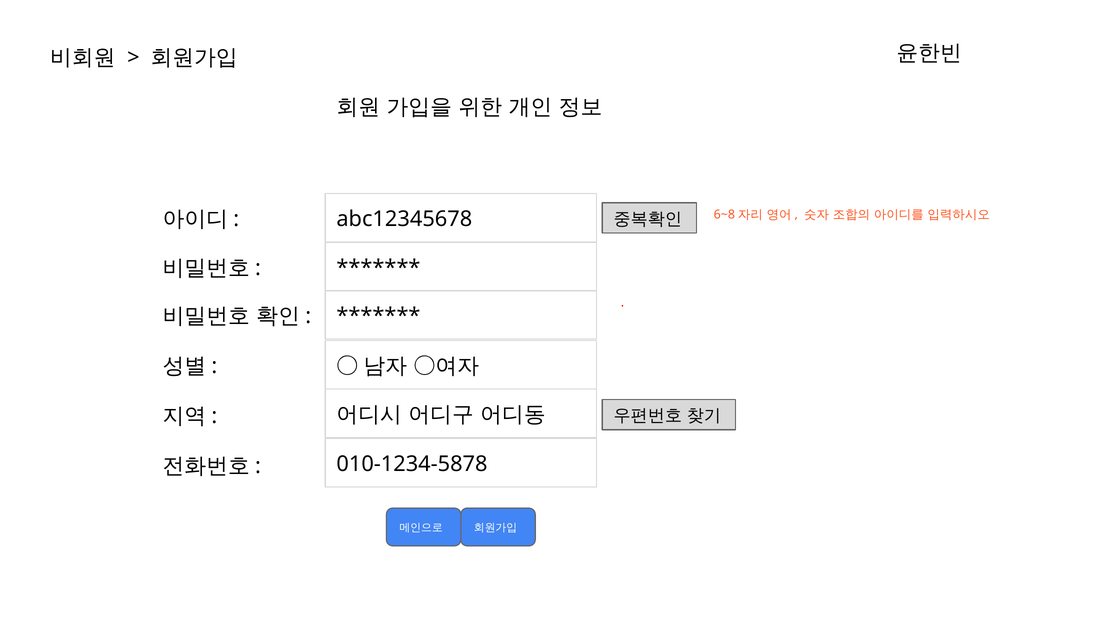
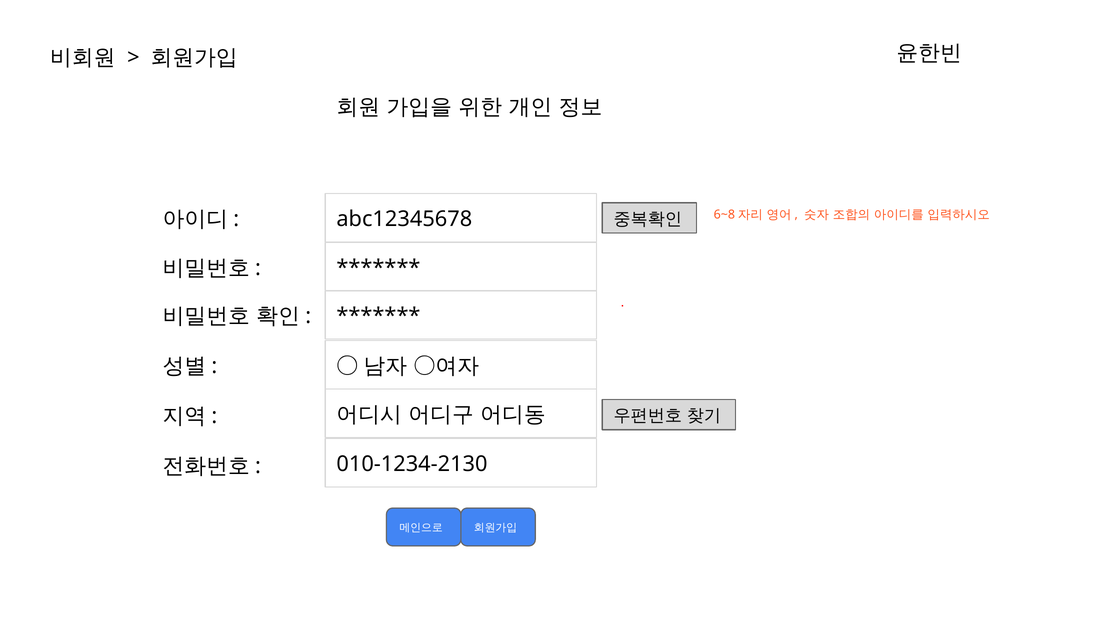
010-1234-5878: 010-1234-5878 -> 010-1234-2130
